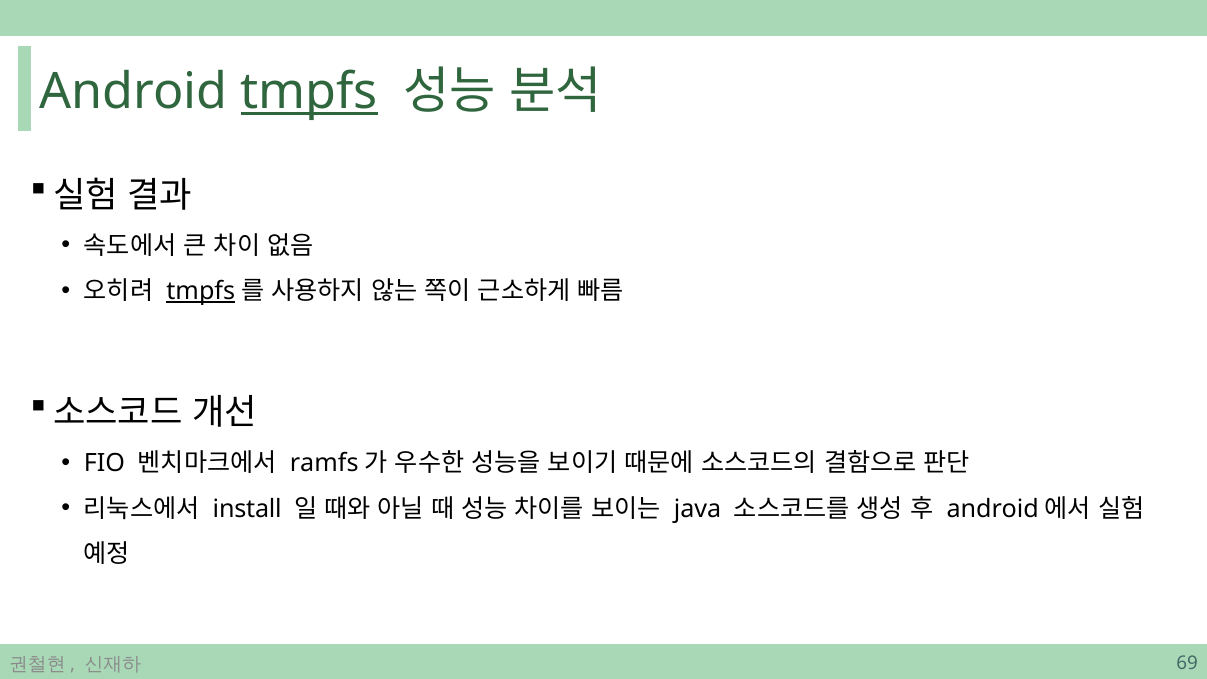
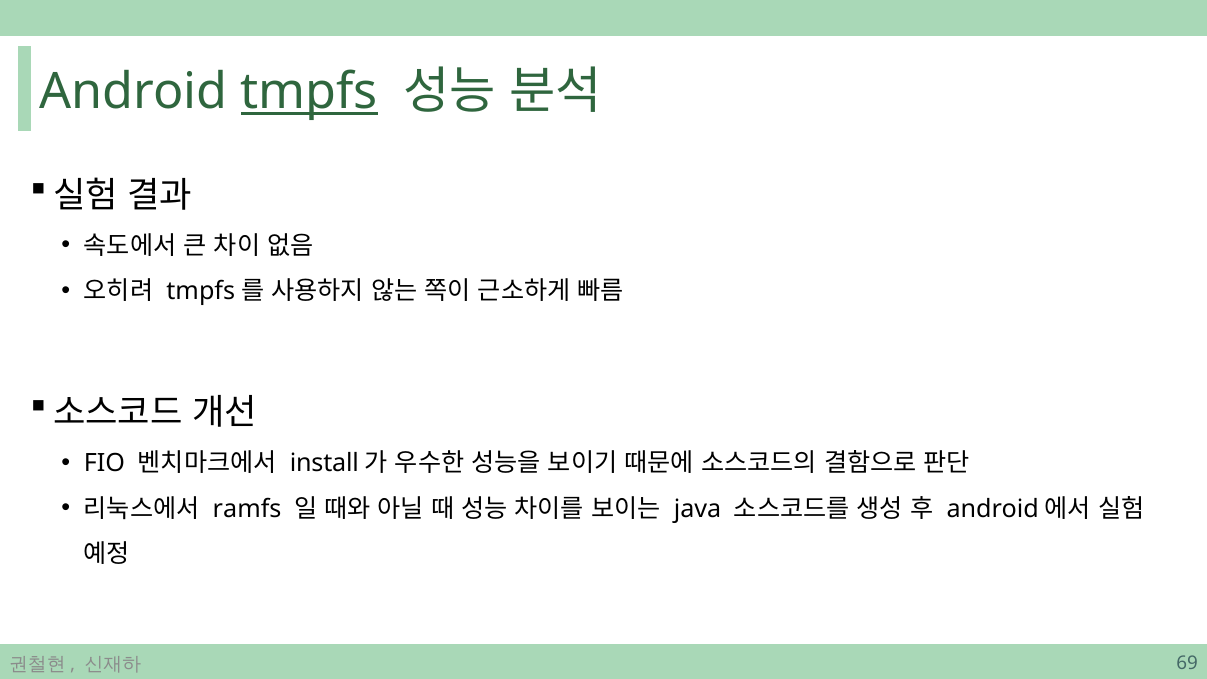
tmpfs at (201, 291) underline: present -> none
ramfs: ramfs -> install
install: install -> ramfs
